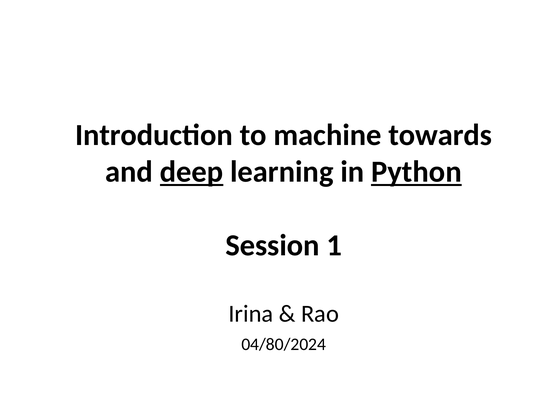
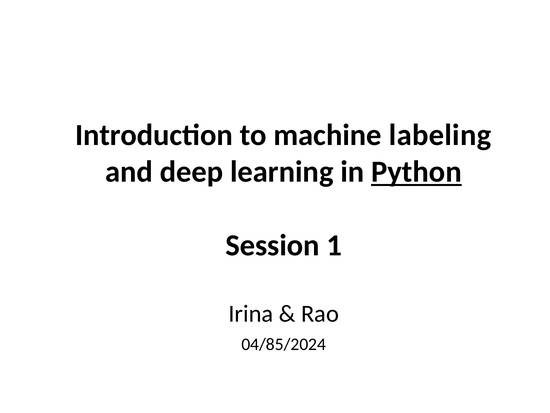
towards: towards -> labeling
deep underline: present -> none
04/80/2024: 04/80/2024 -> 04/85/2024
